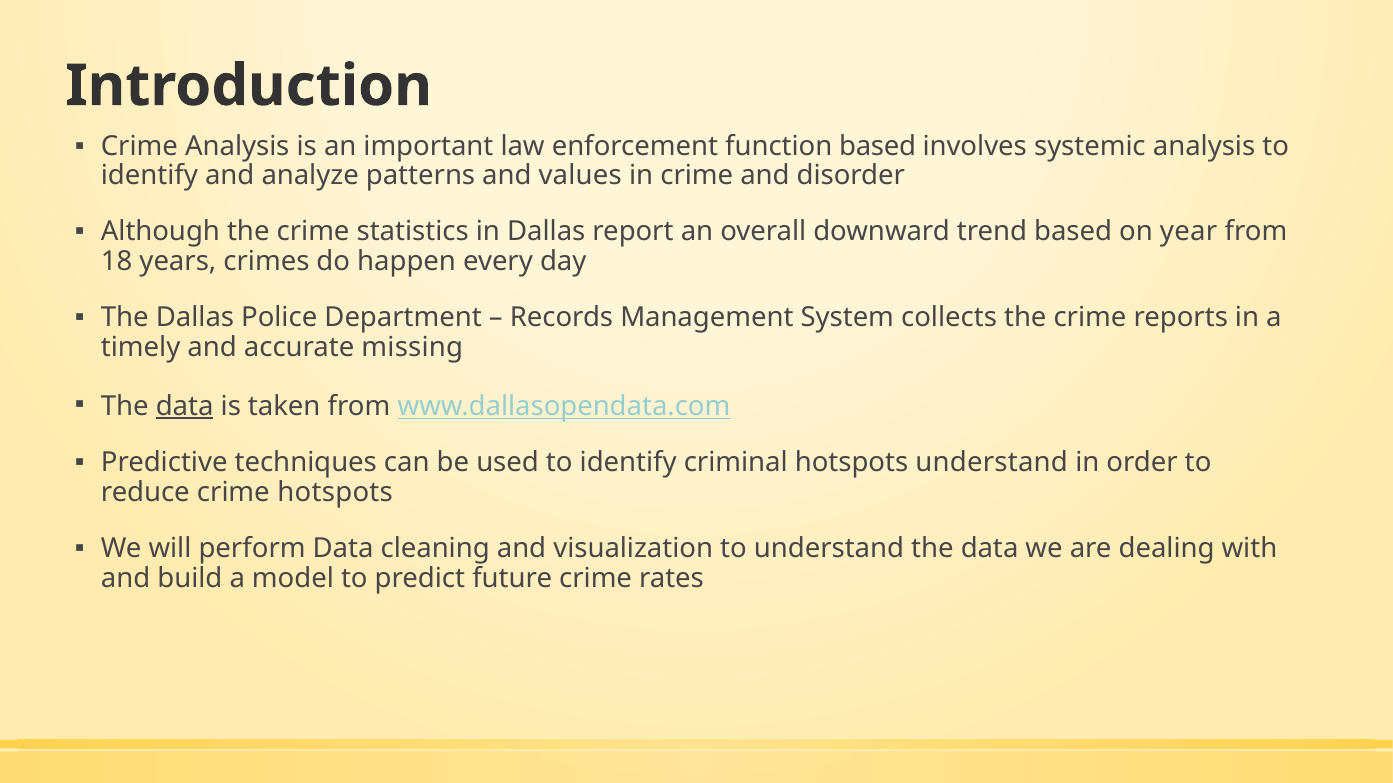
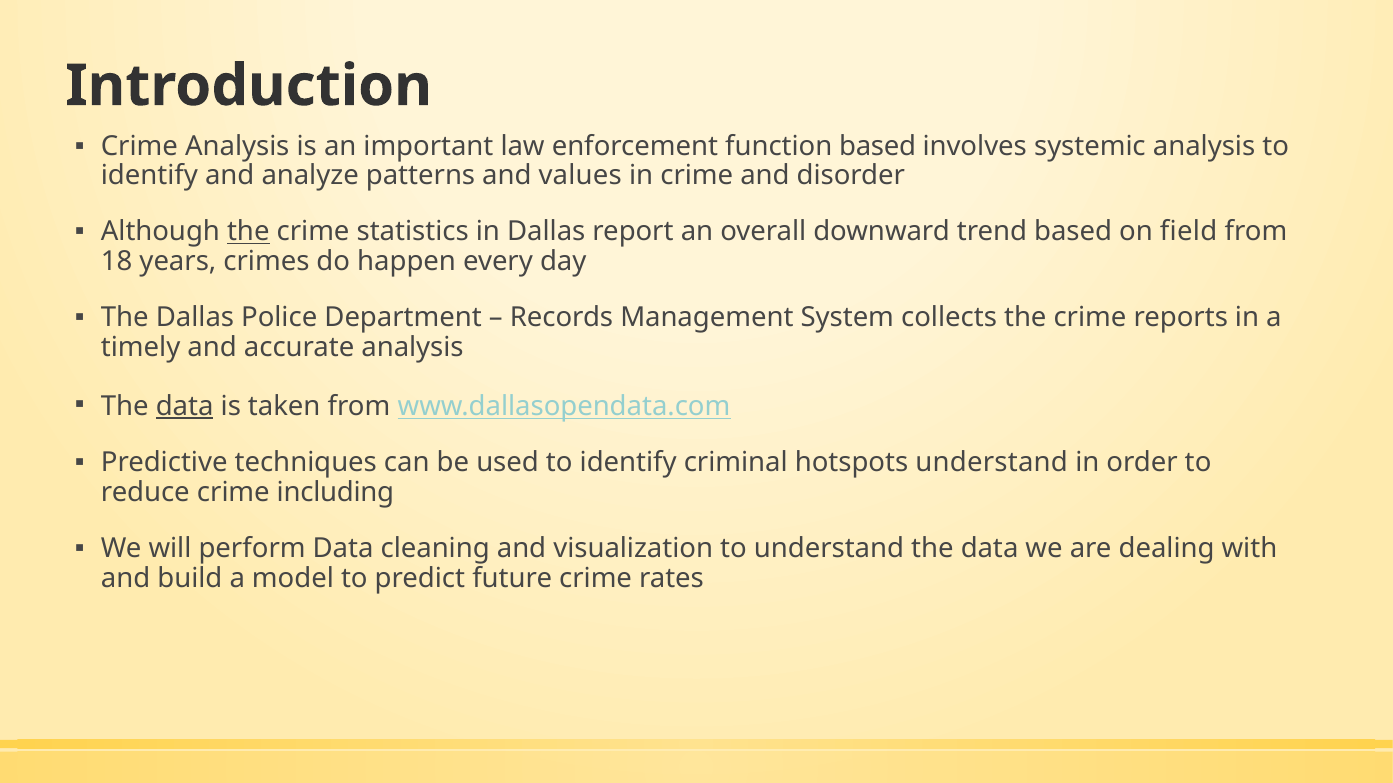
the at (248, 232) underline: none -> present
year: year -> field
accurate missing: missing -> analysis
crime hotspots: hotspots -> including
